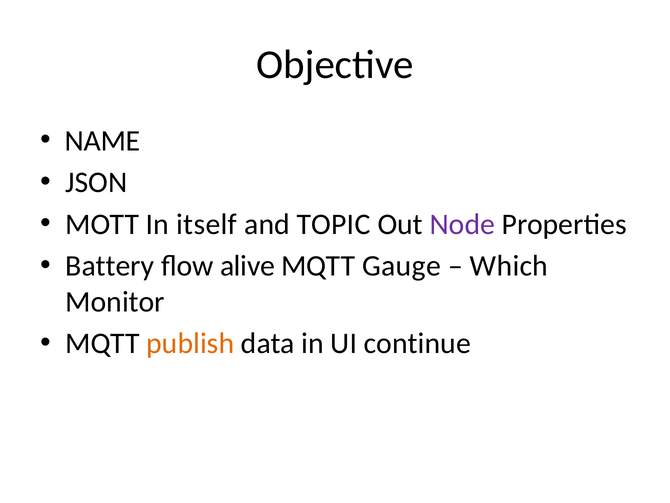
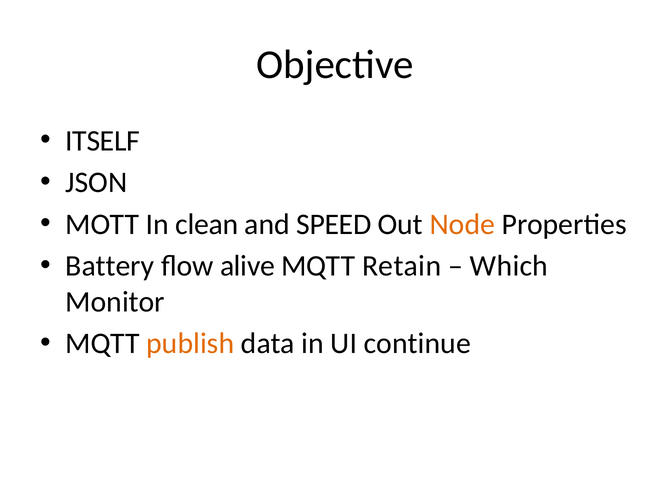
NAME: NAME -> ITSELF
itself: itself -> clean
TOPIC: TOPIC -> SPEED
Node colour: purple -> orange
Gauge: Gauge -> Retain
